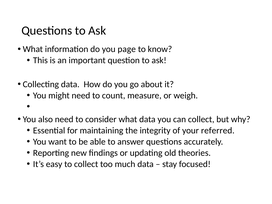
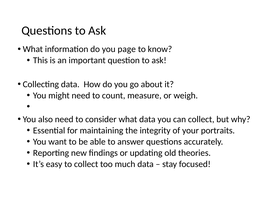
referred: referred -> portraits
